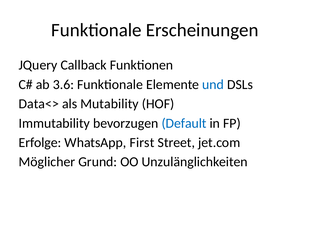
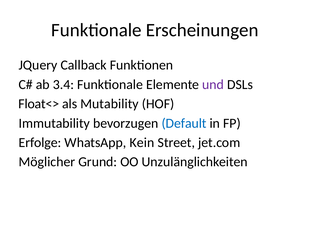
3.6: 3.6 -> 3.4
und colour: blue -> purple
Data<>: Data<> -> Float<>
First: First -> Kein
